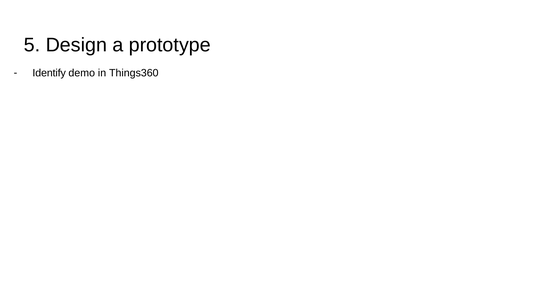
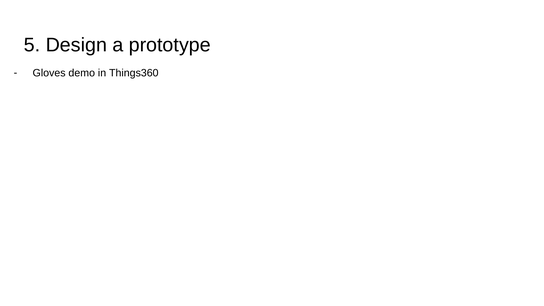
Identify: Identify -> Gloves
